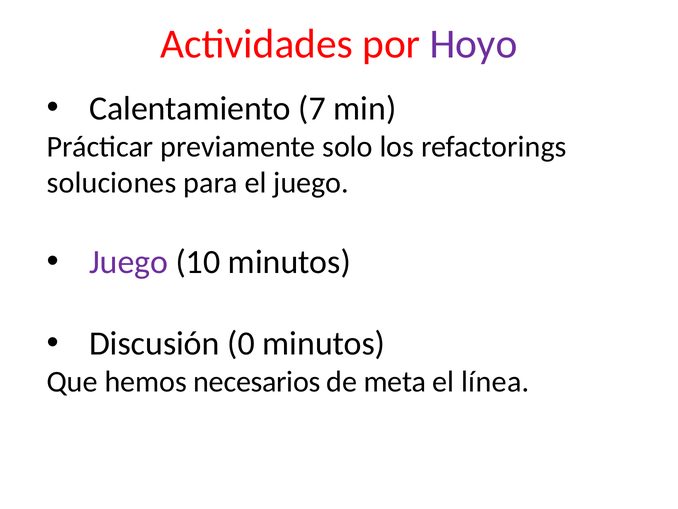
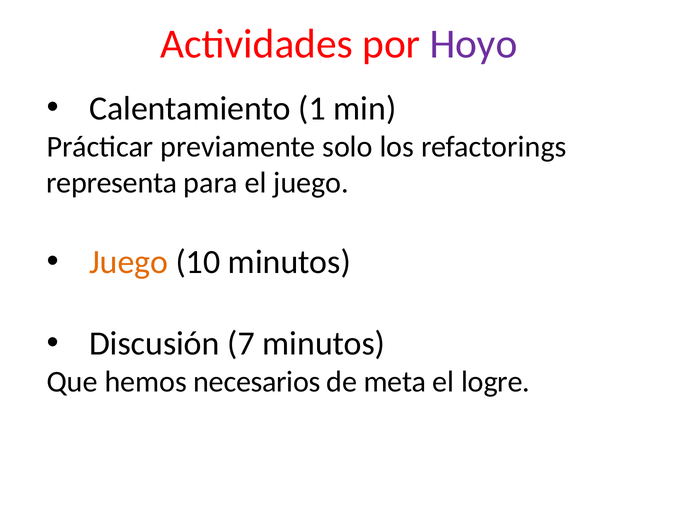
7: 7 -> 1
soluciones: soluciones -> representa
Juego at (129, 262) colour: purple -> orange
0: 0 -> 7
línea: línea -> logre
